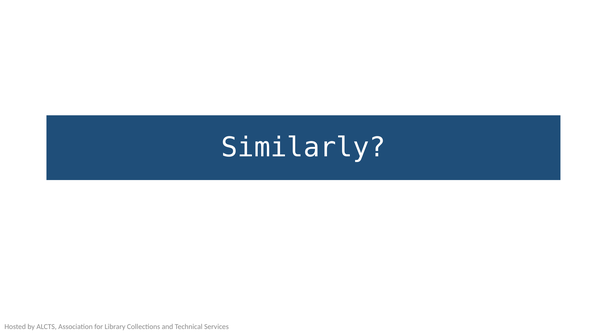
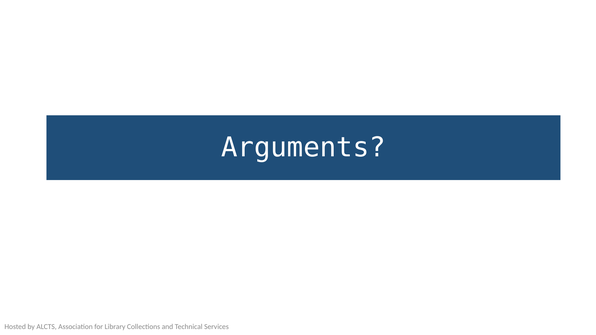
Similarly: Similarly -> Arguments
